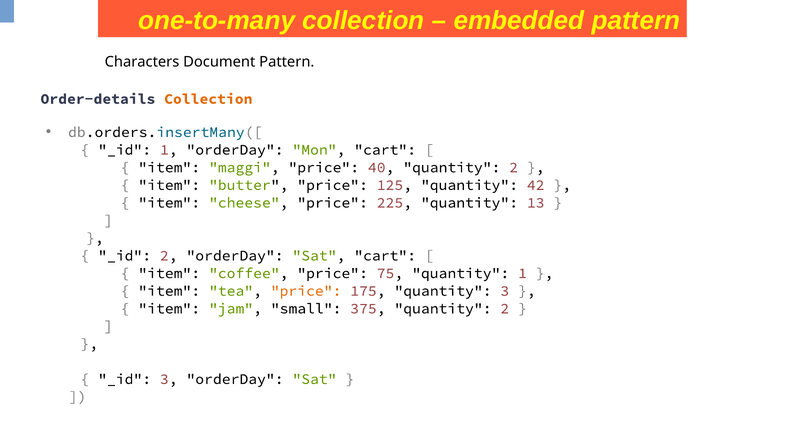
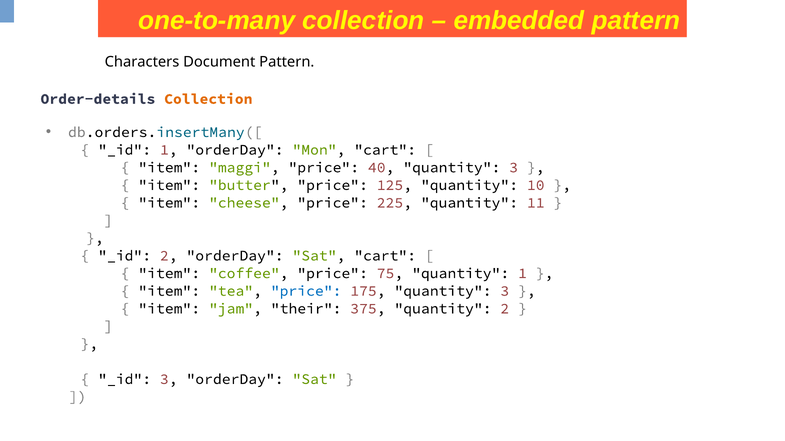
40 quantity 2: 2 -> 3
42: 42 -> 10
13: 13 -> 11
price at (306, 291) colour: orange -> blue
small: small -> their
